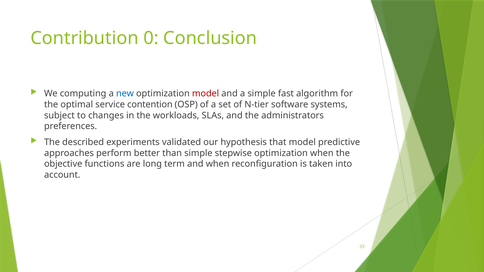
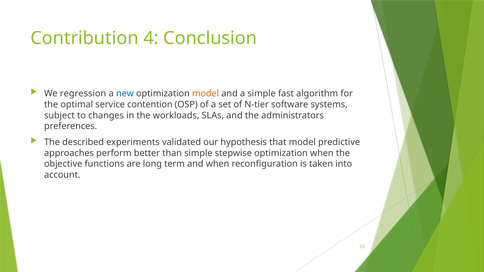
0: 0 -> 4
computing: computing -> regression
model at (206, 94) colour: red -> orange
